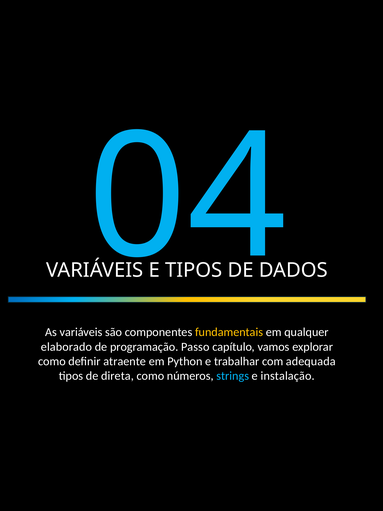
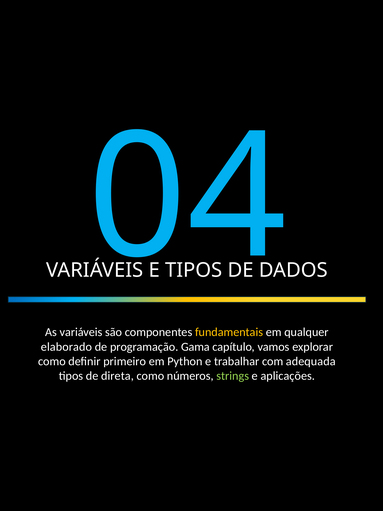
Passo: Passo -> Gama
atraente: atraente -> primeiro
strings colour: light blue -> light green
instalação: instalação -> aplicações
